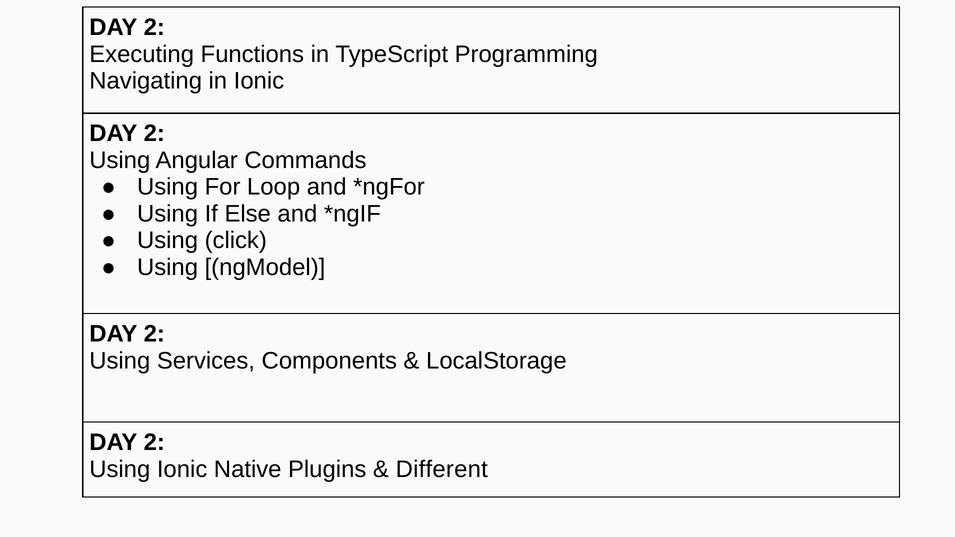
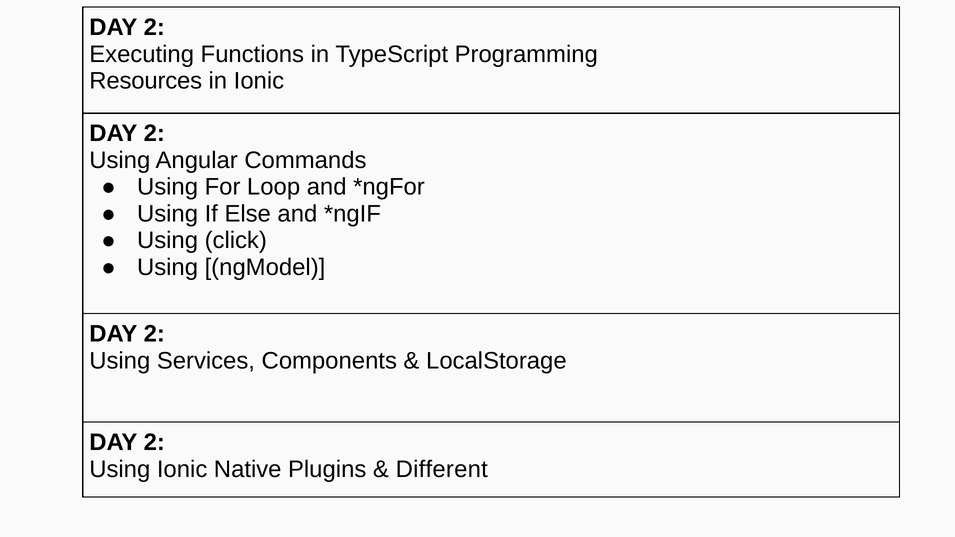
Navigating: Navigating -> Resources
